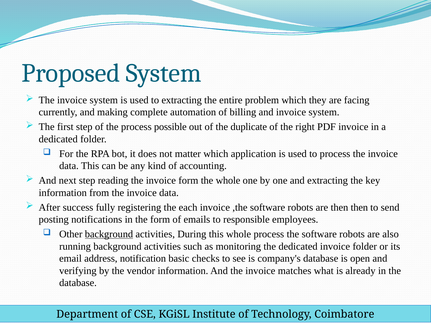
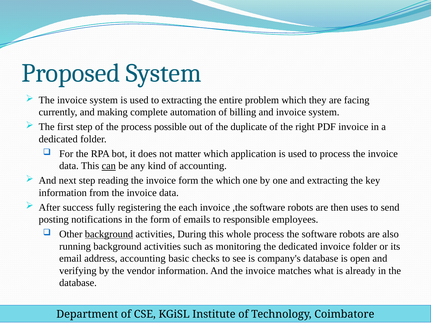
can underline: none -> present
the whole: whole -> which
then then: then -> uses
address notification: notification -> accounting
